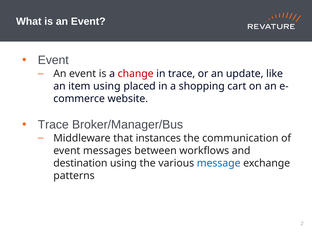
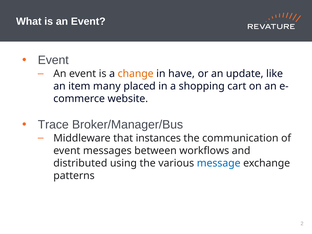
change colour: red -> orange
in trace: trace -> have
item using: using -> many
destination: destination -> distributed
